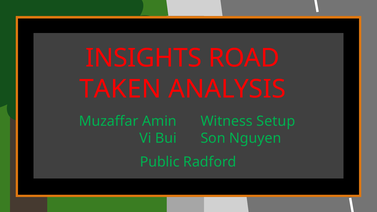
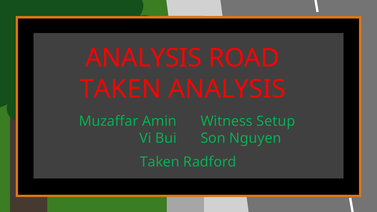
INSIGHTS at (144, 58): INSIGHTS -> ANALYSIS
Public at (160, 162): Public -> Taken
